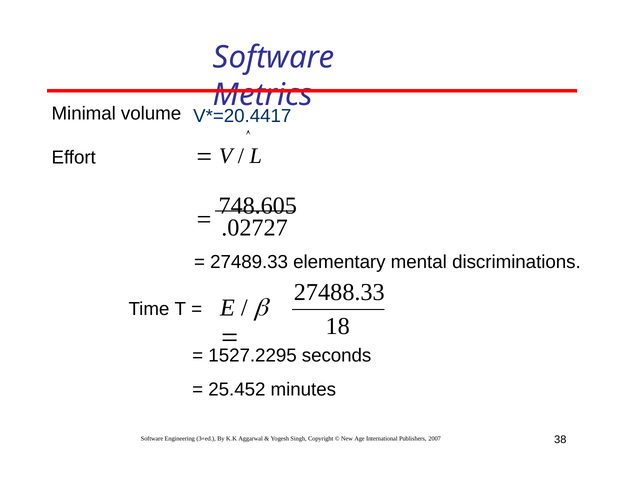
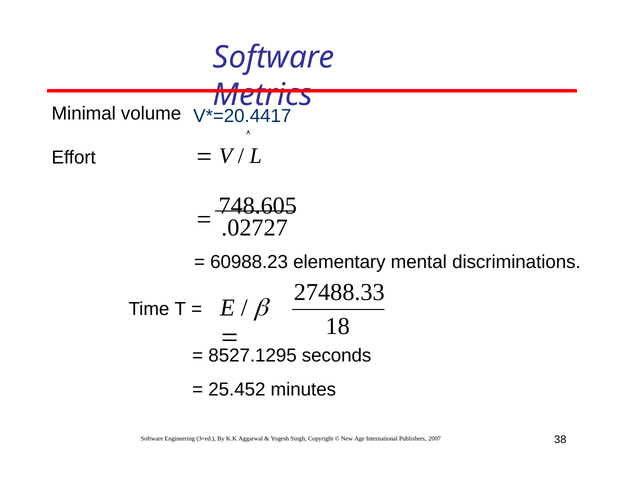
27489.33: 27489.33 -> 60988.23
1527.2295: 1527.2295 -> 8527.1295
